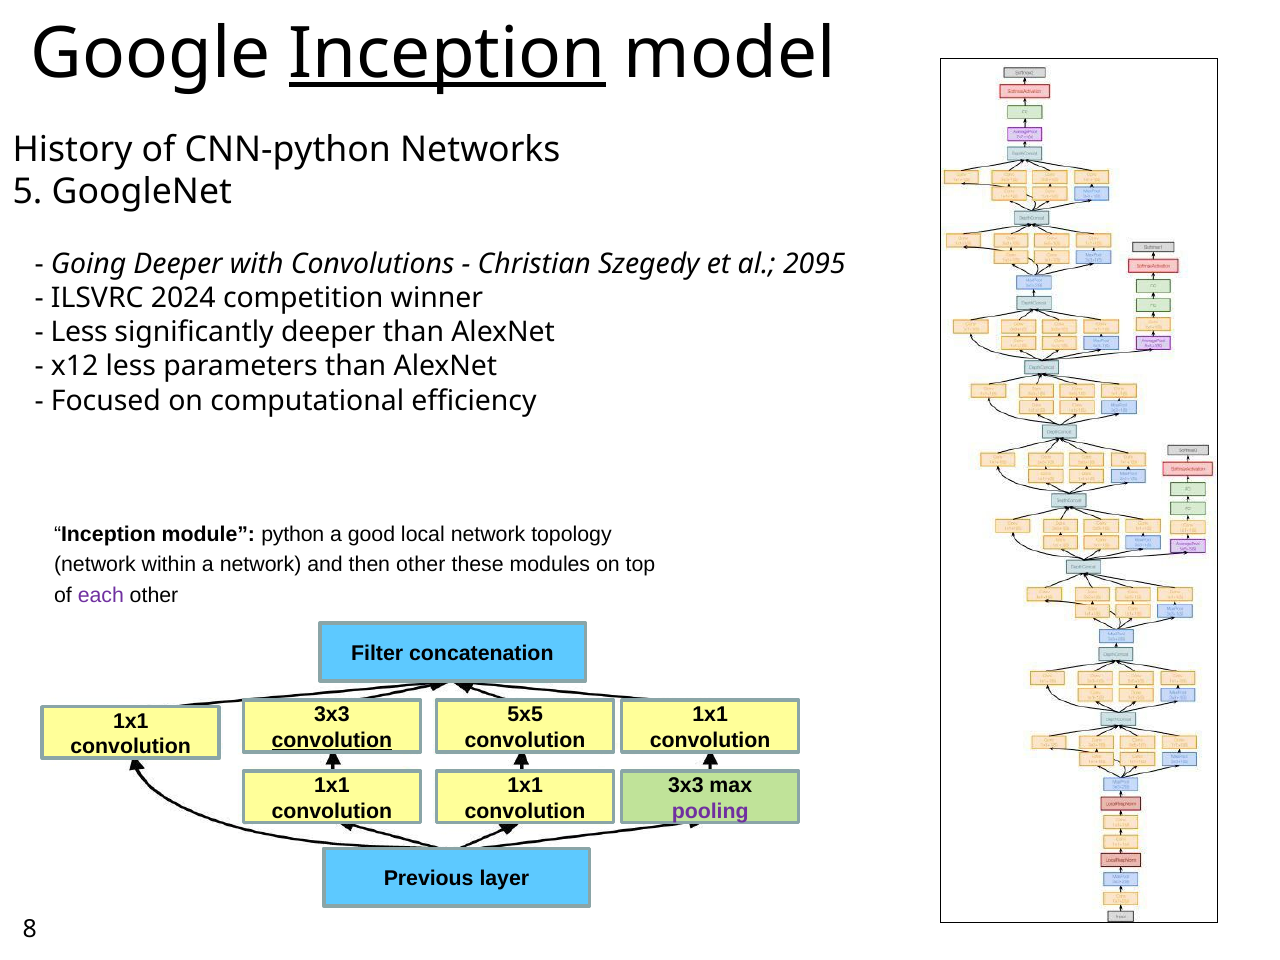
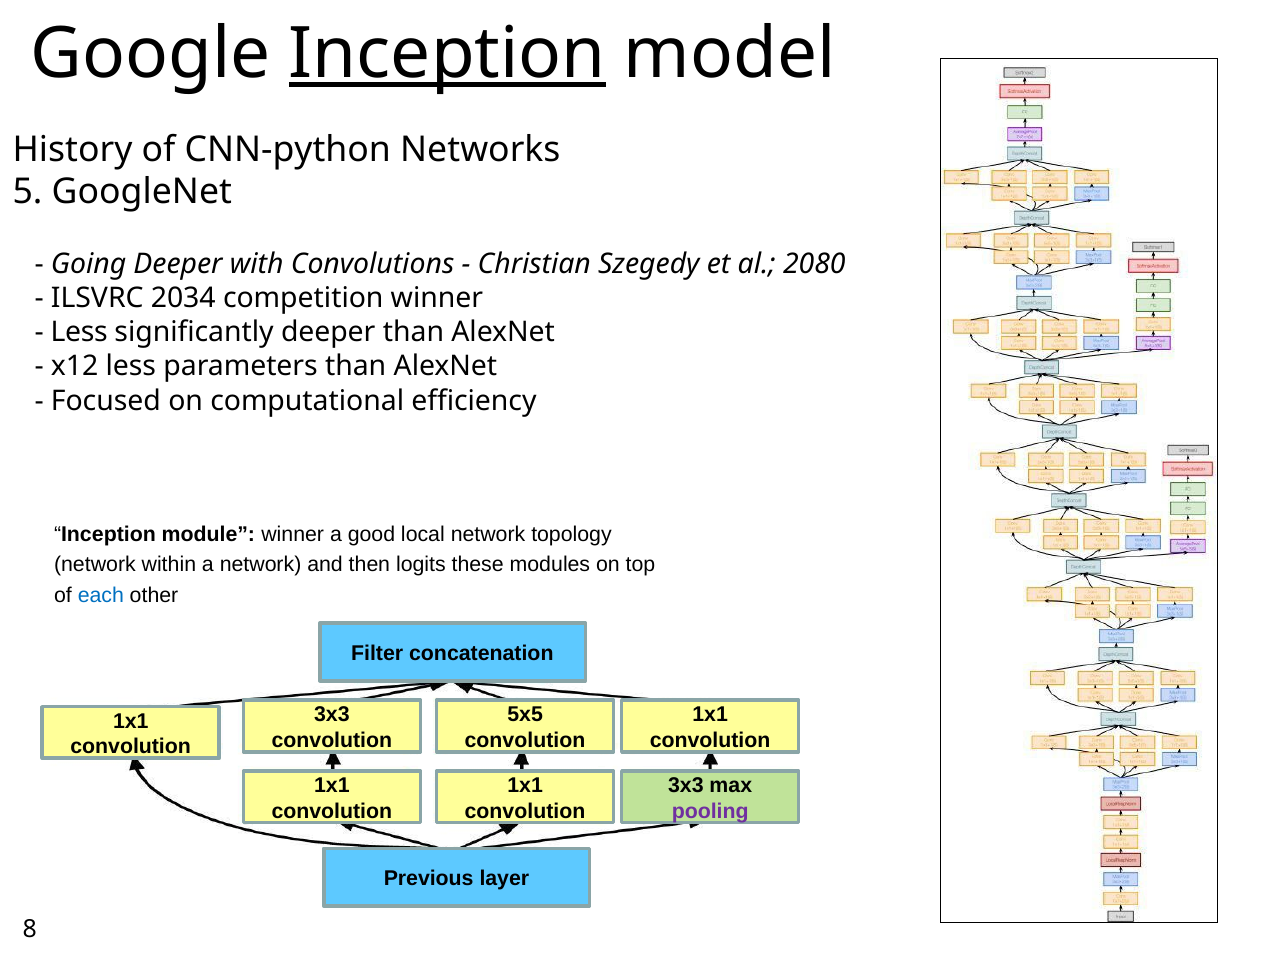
2095: 2095 -> 2080
2024: 2024 -> 2034
module python: python -> winner
then other: other -> logits
each colour: purple -> blue
convolution at (332, 740) underline: present -> none
